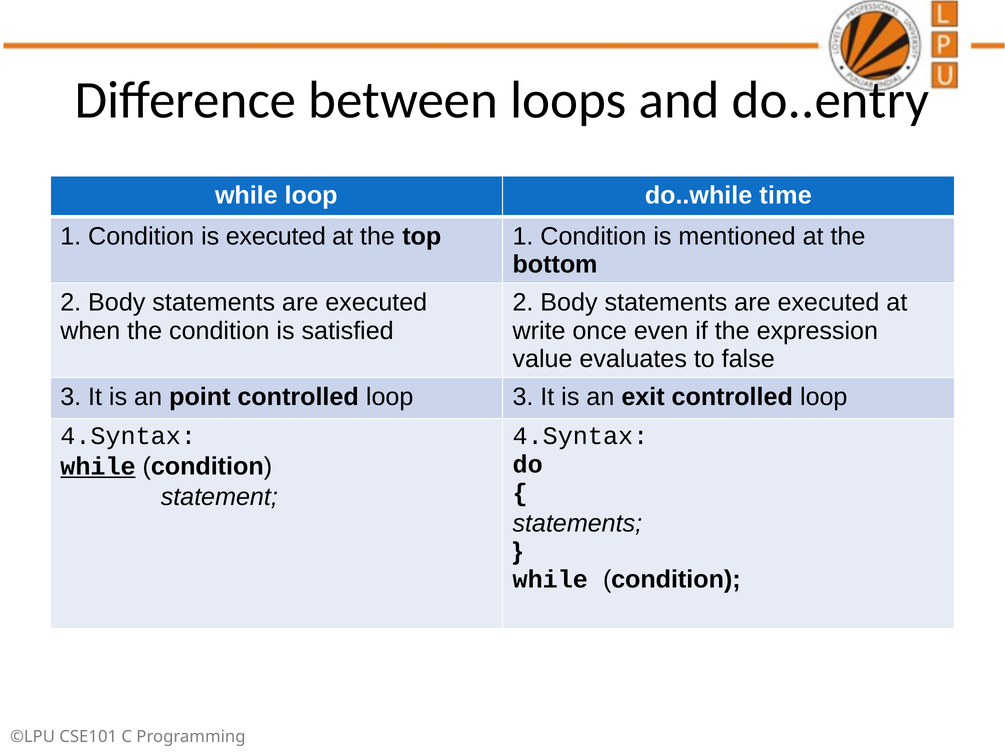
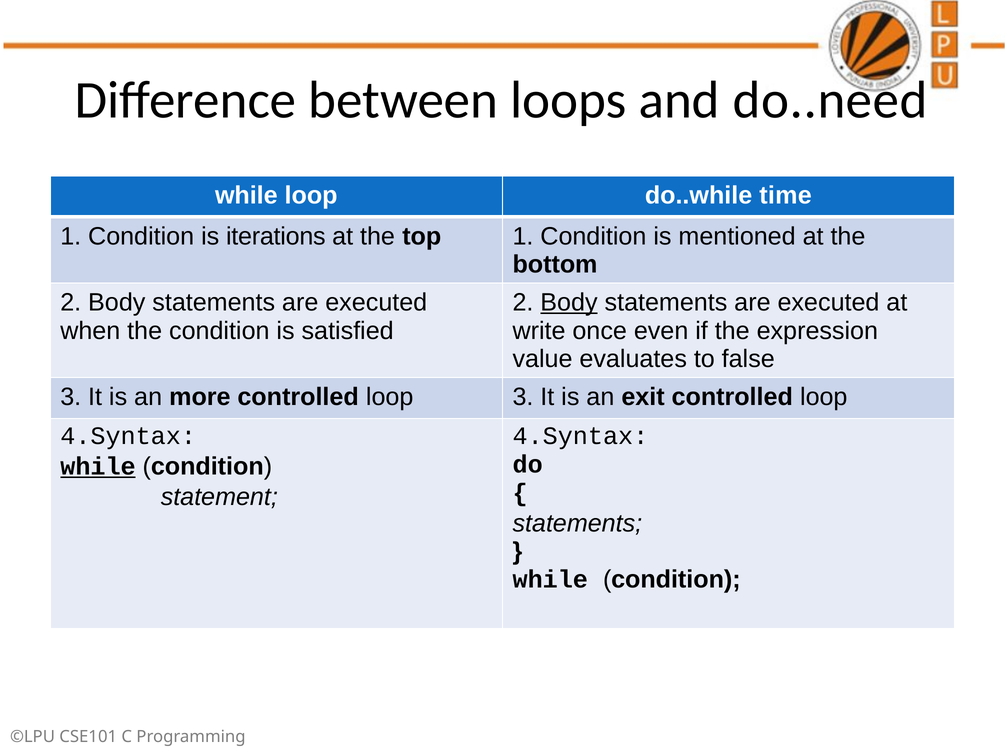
do..entry: do..entry -> do..need
is executed: executed -> iterations
Body at (569, 303) underline: none -> present
point: point -> more
